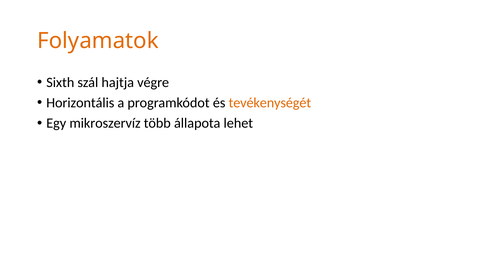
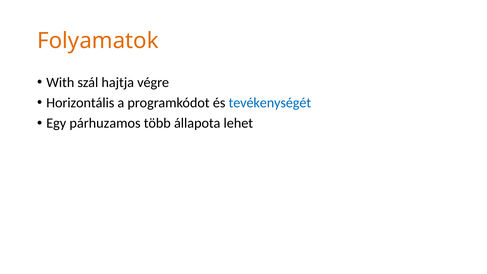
Sixth: Sixth -> With
tevékenységét colour: orange -> blue
mikroszervíz: mikroszervíz -> párhuzamos
